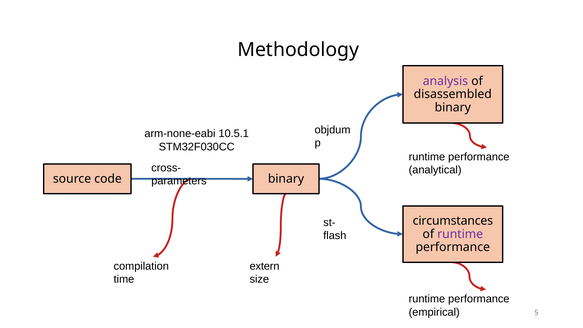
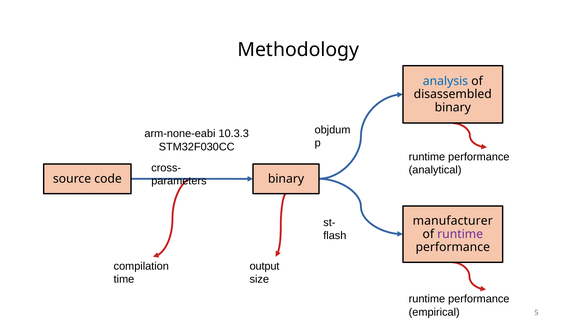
analysis colour: purple -> blue
10.5.1: 10.5.1 -> 10.3.3
circumstances: circumstances -> manufacturer
extern: extern -> output
